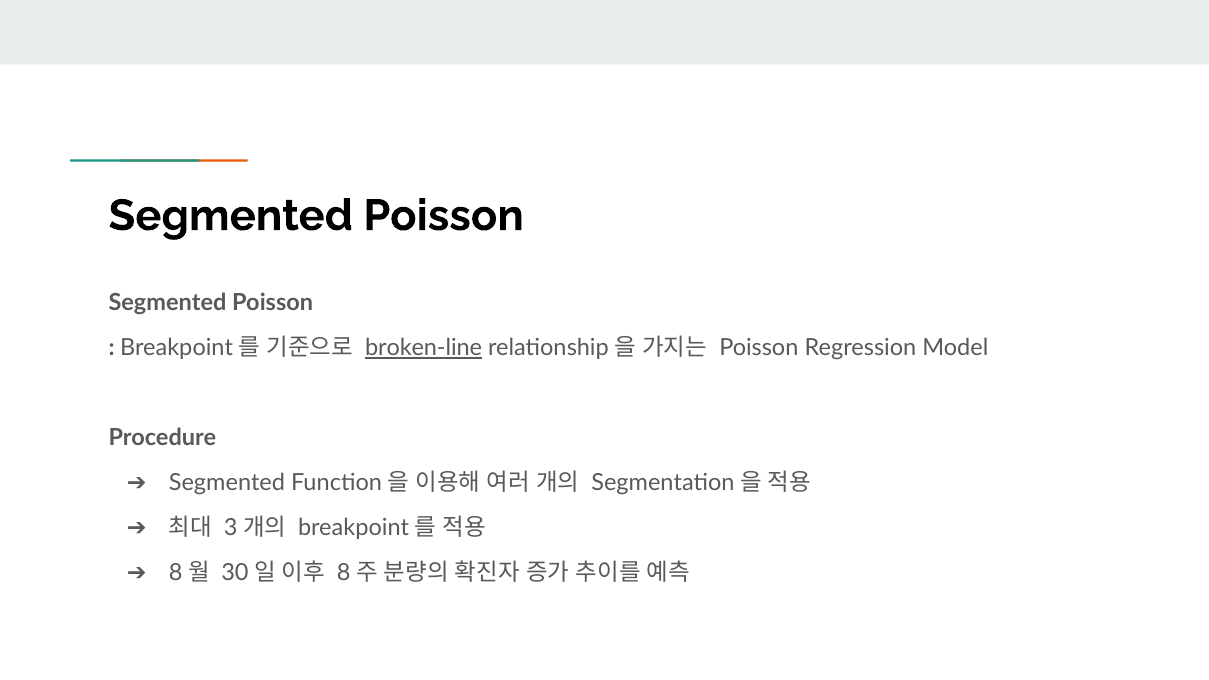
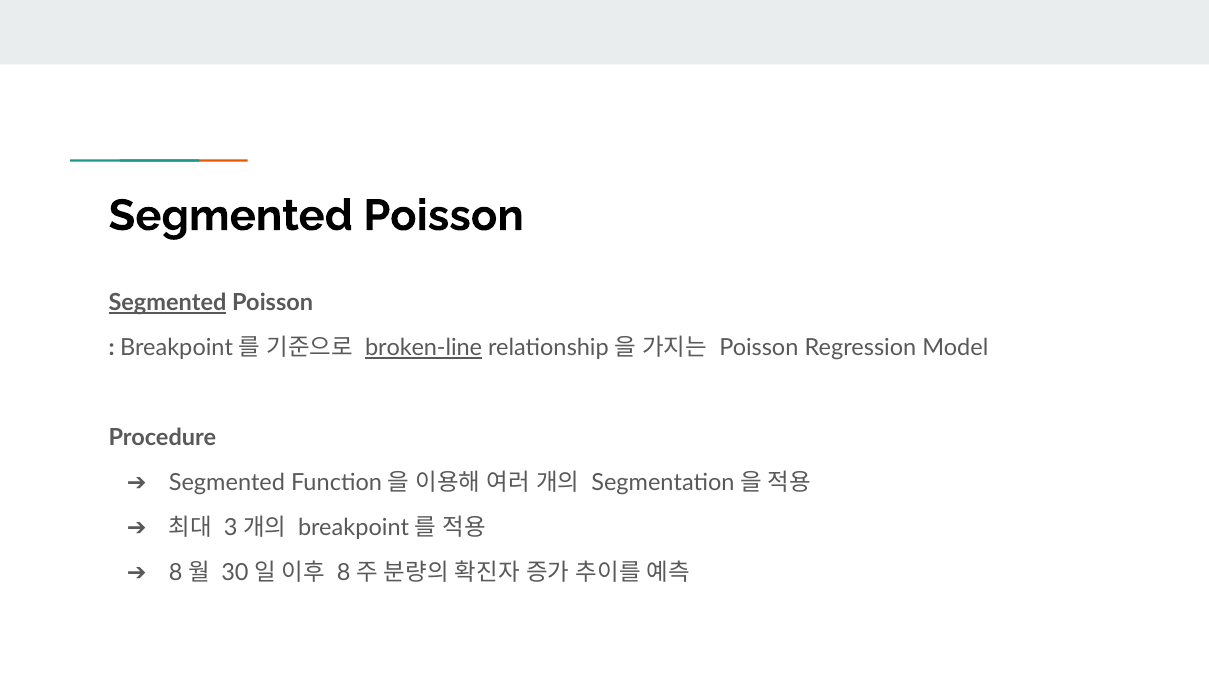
Segmented at (167, 303) underline: none -> present
